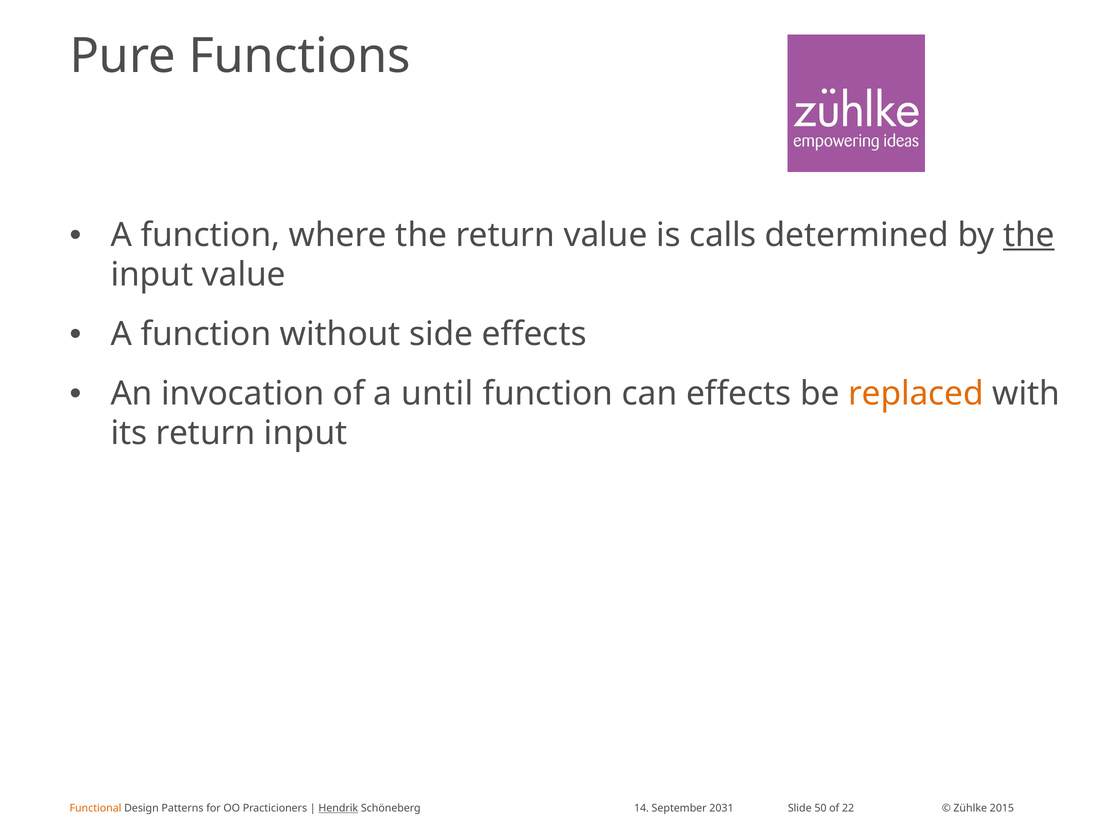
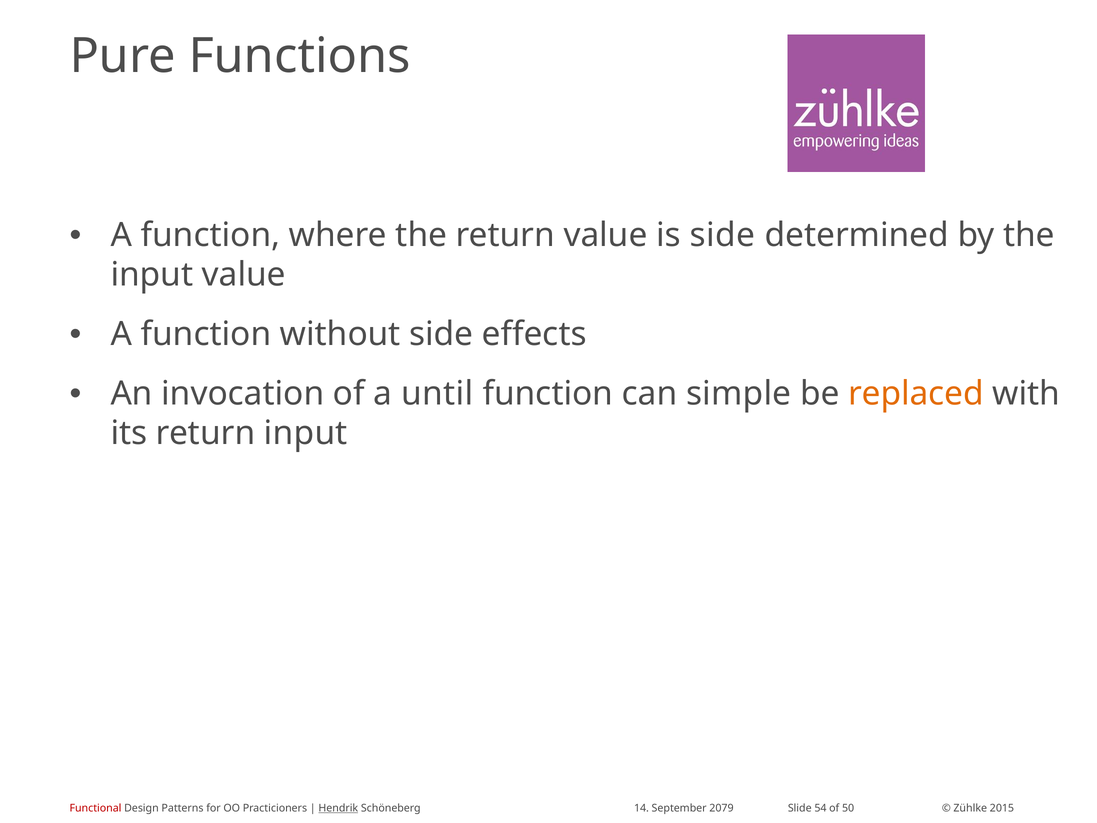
is calls: calls -> side
the at (1029, 235) underline: present -> none
can effects: effects -> simple
Functional colour: orange -> red
2031: 2031 -> 2079
50: 50 -> 54
22: 22 -> 50
